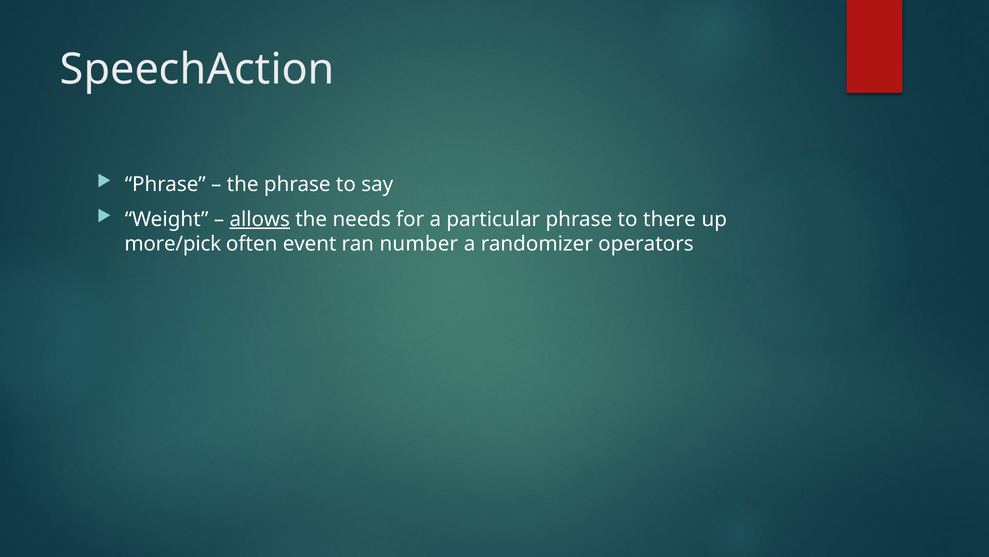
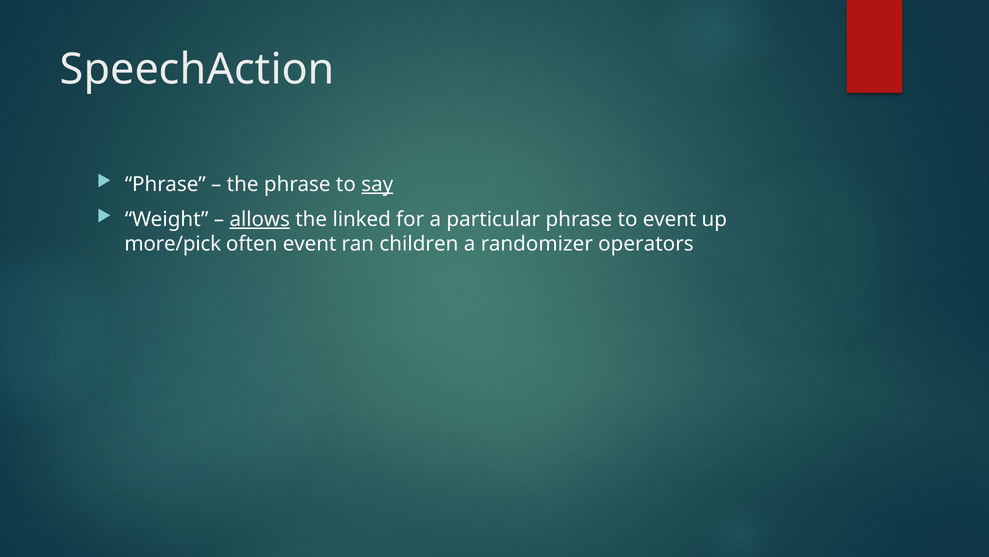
say underline: none -> present
needs: needs -> linked
to there: there -> event
number: number -> children
